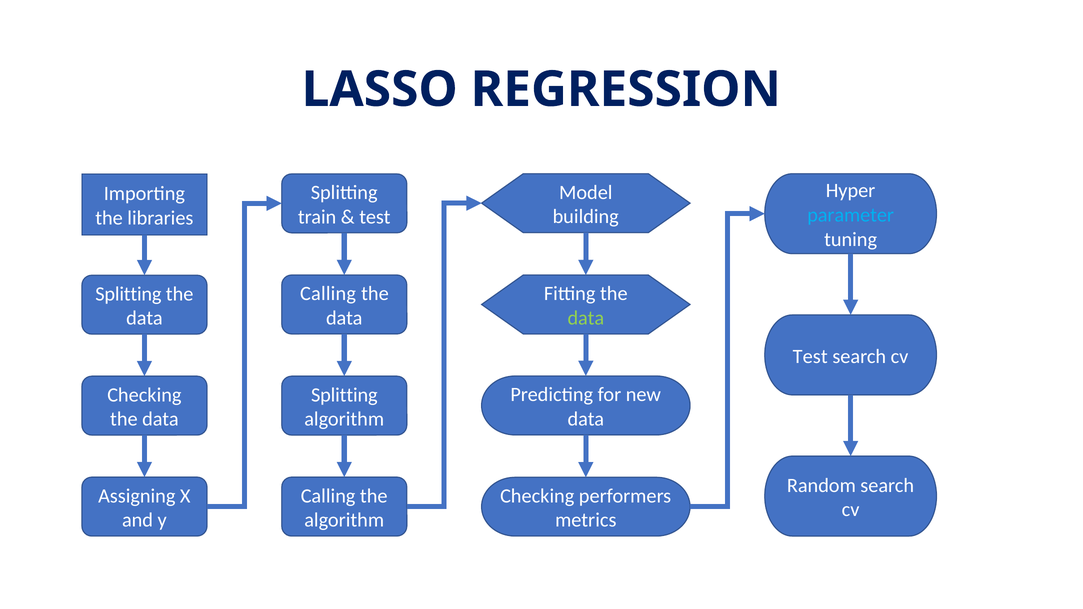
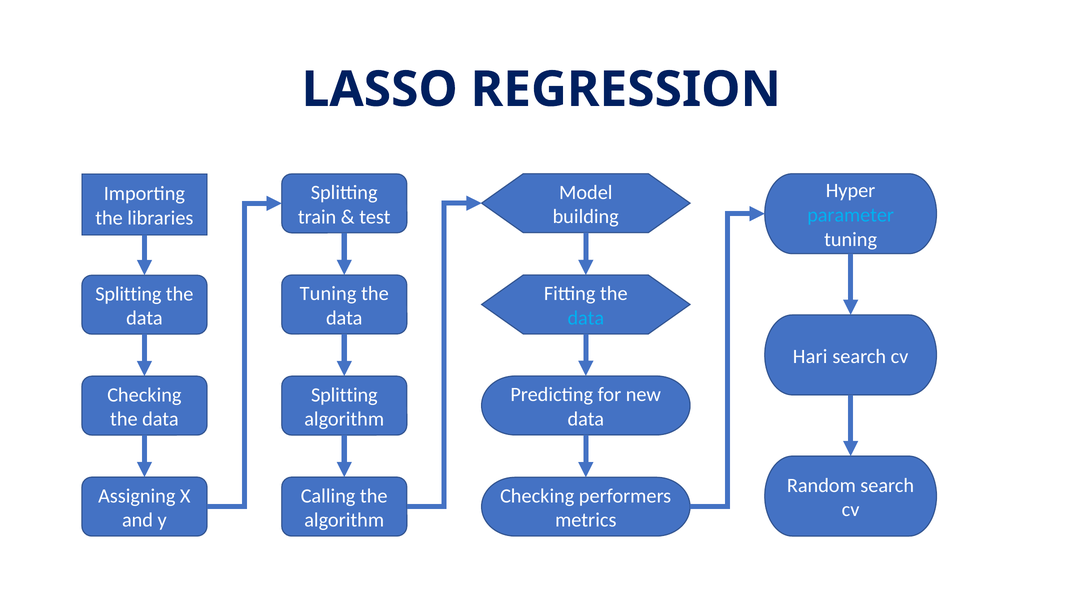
Calling at (328, 294): Calling -> Tuning
data at (586, 318) colour: light green -> light blue
Test at (810, 356): Test -> Hari
